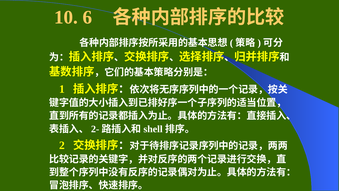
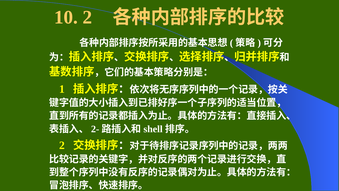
10 6: 6 -> 2
